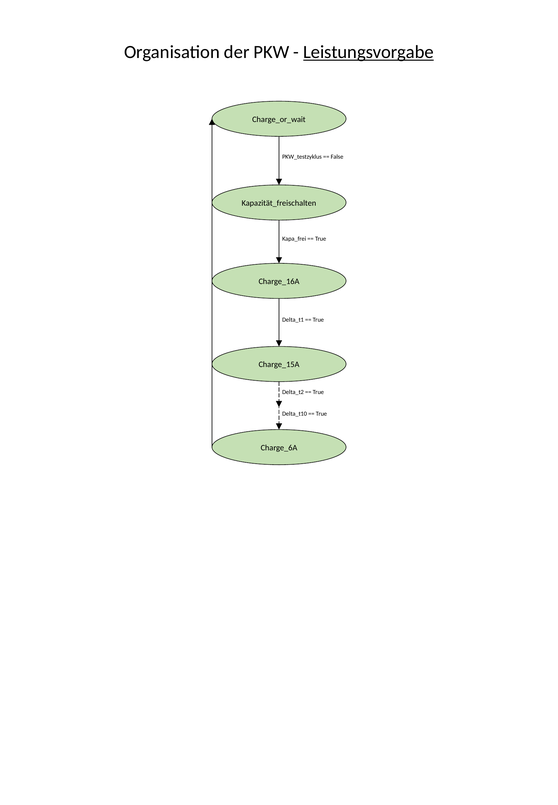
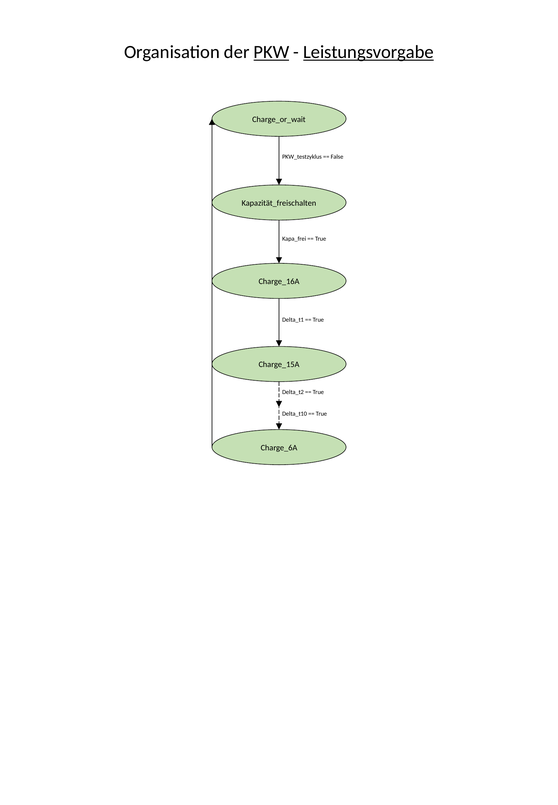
PKW underline: none -> present
